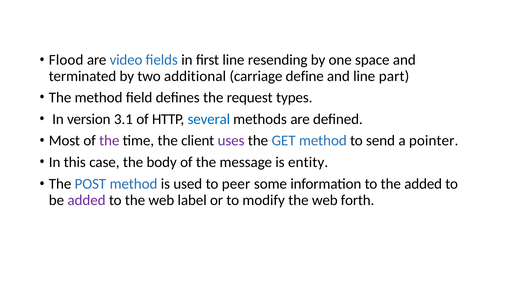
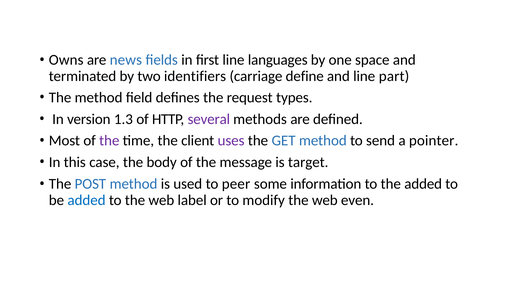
Flood: Flood -> Owns
video: video -> news
resending: resending -> languages
additional: additional -> identifiers
3.1: 3.1 -> 1.3
several colour: blue -> purple
entity: entity -> target
added at (87, 200) colour: purple -> blue
forth: forth -> even
